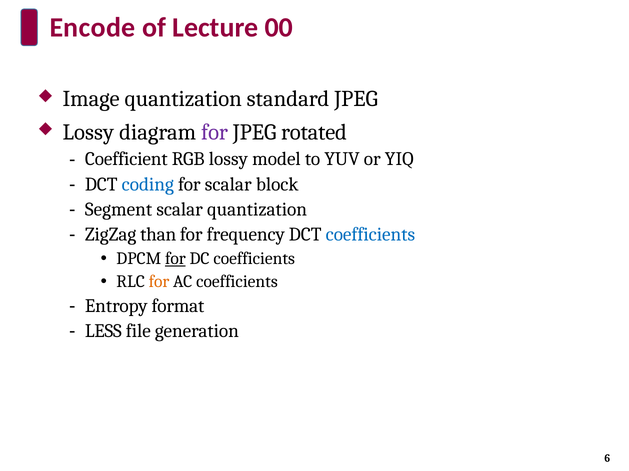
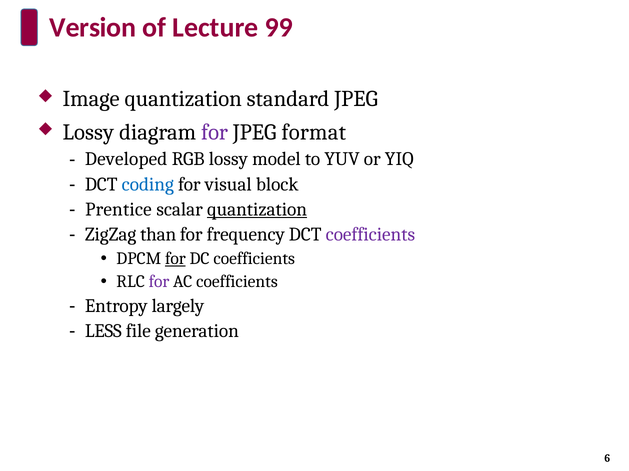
Encode: Encode -> Version
00: 00 -> 99
rotated: rotated -> format
Coefficient: Coefficient -> Developed
for scalar: scalar -> visual
Segment: Segment -> Prentice
quantization at (257, 210) underline: none -> present
coefficients at (370, 235) colour: blue -> purple
for at (159, 282) colour: orange -> purple
format: format -> largely
